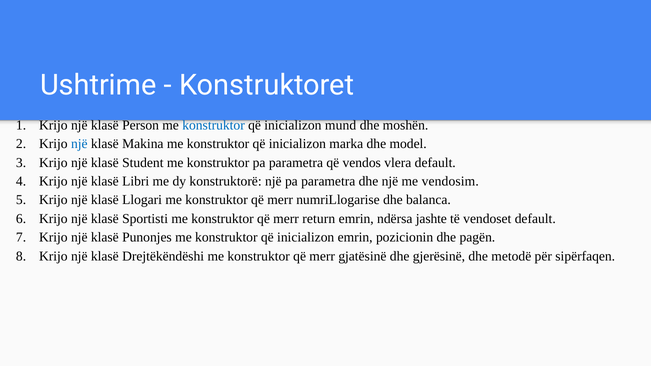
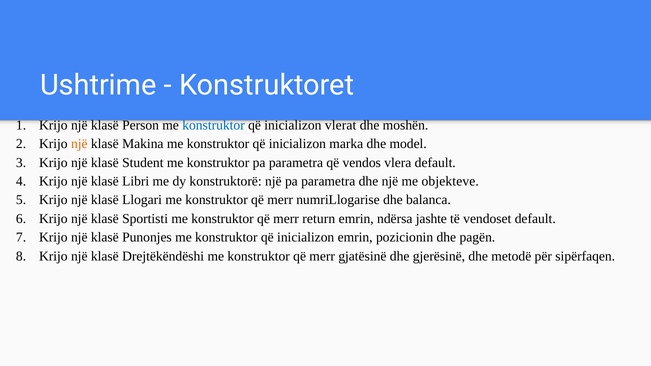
mund: mund -> vlerat
një at (79, 144) colour: blue -> orange
vendosim: vendosim -> objekteve
